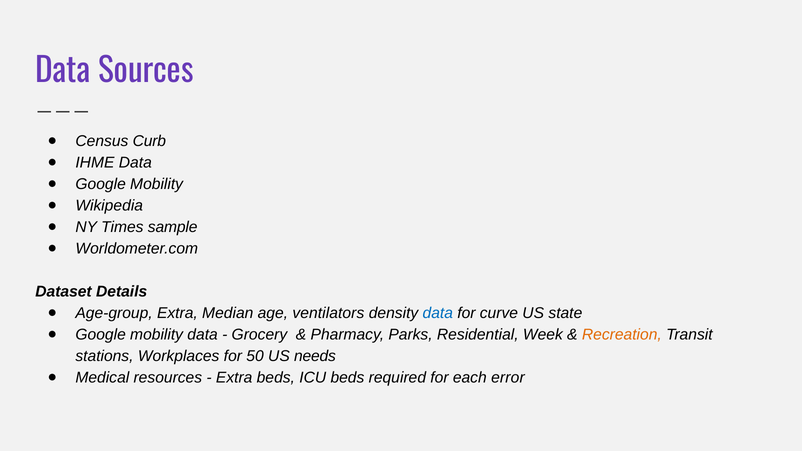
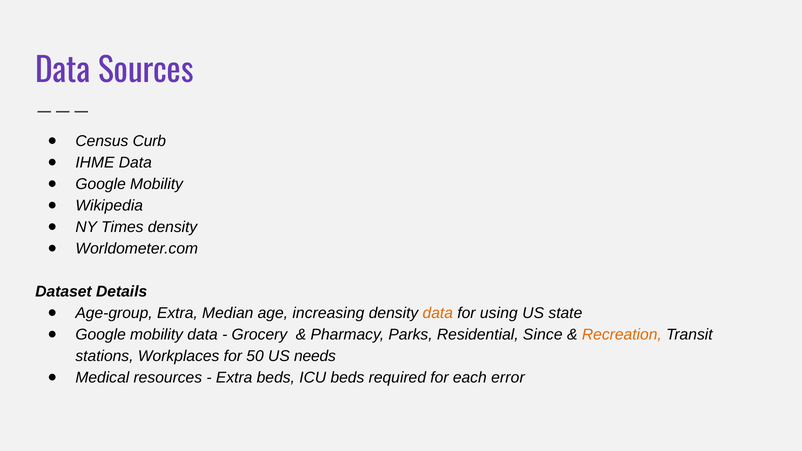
Times sample: sample -> density
ventilators: ventilators -> increasing
data at (438, 313) colour: blue -> orange
curve: curve -> using
Week: Week -> Since
